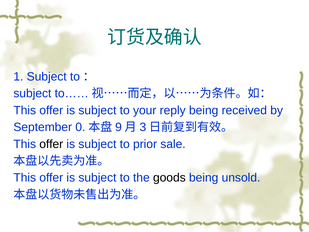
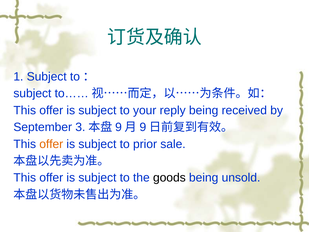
0: 0 -> 3
3 at (143, 127): 3 -> 9
offer at (51, 144) colour: black -> orange
